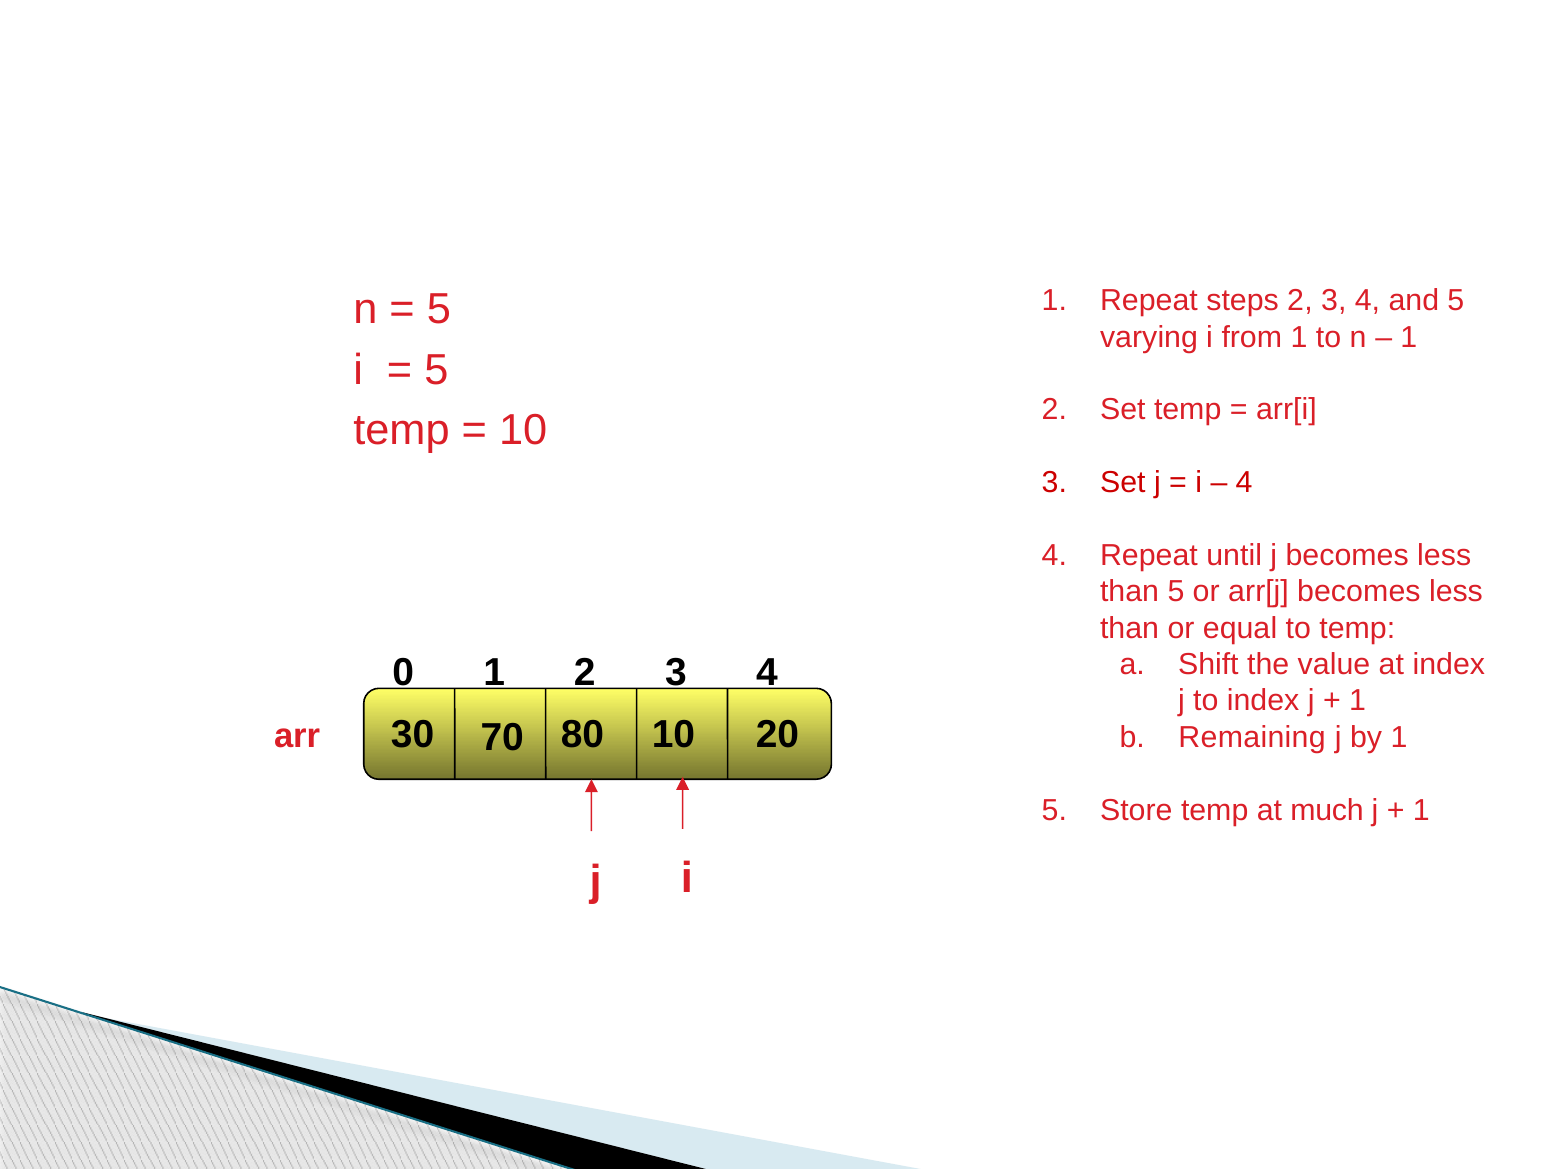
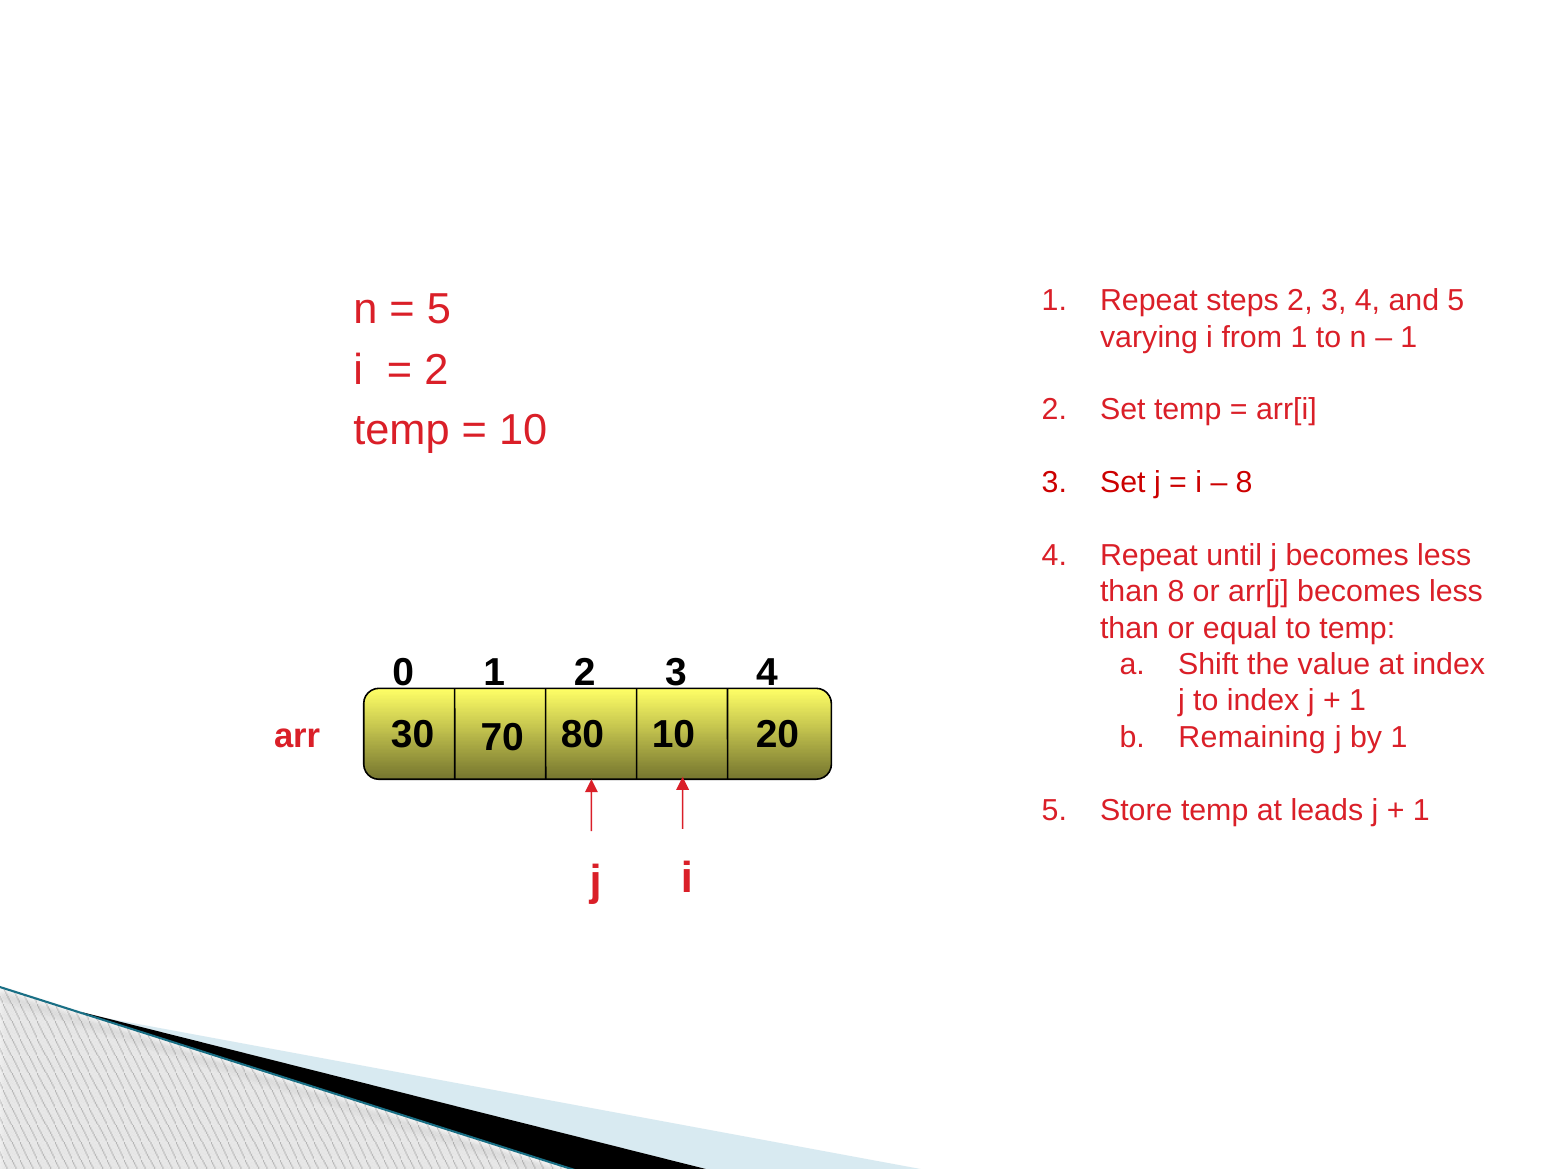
5 at (436, 370): 5 -> 2
4 at (1244, 483): 4 -> 8
than 5: 5 -> 8
much: much -> leads
